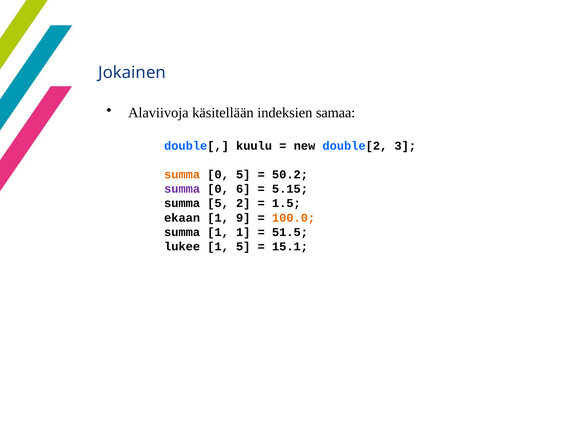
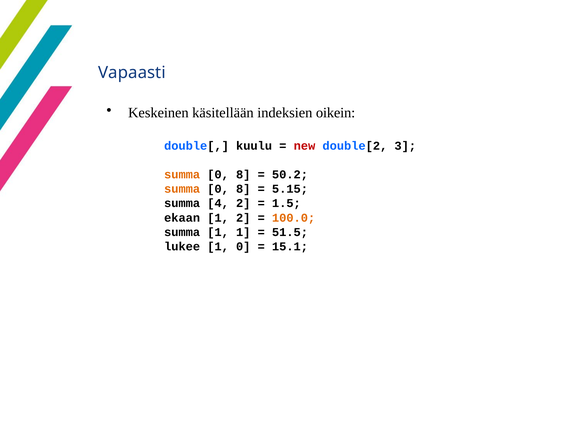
Jokainen: Jokainen -> Vapaasti
Alaviivoja: Alaviivoja -> Keskeinen
samaa: samaa -> oikein
new colour: black -> red
5 at (243, 175): 5 -> 8
summa at (182, 189) colour: purple -> orange
6 at (243, 189): 6 -> 8
summa 5: 5 -> 4
1 9: 9 -> 2
1 5: 5 -> 0
